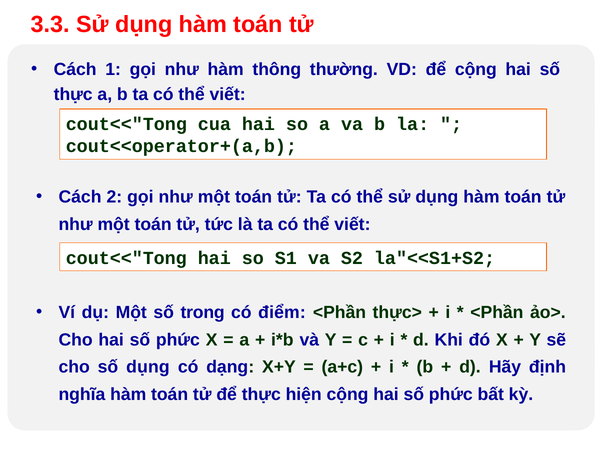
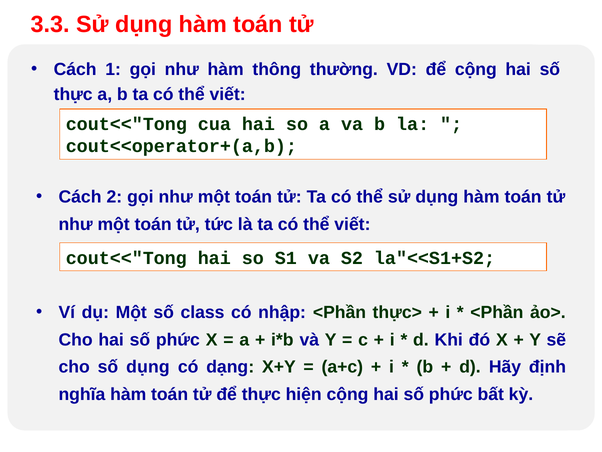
trong: trong -> class
điểm: điểm -> nhập
